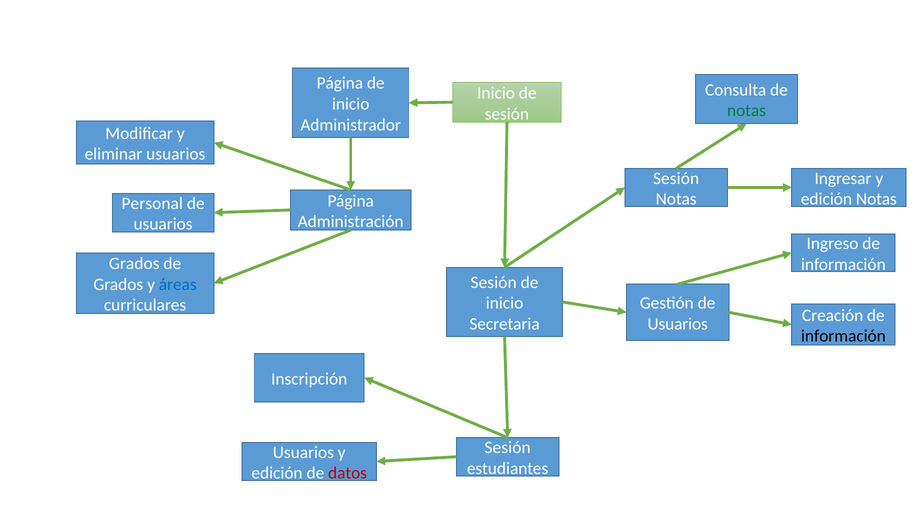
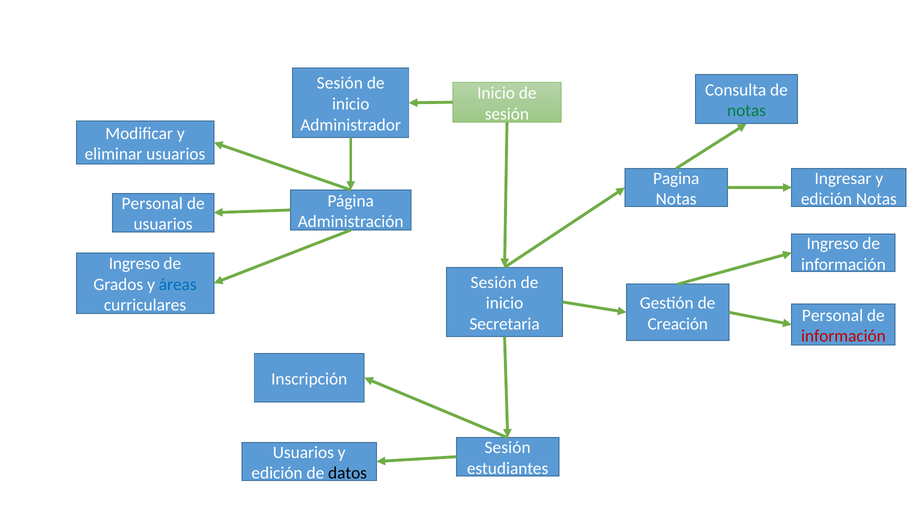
Página at (340, 83): Página -> Sesión
Sesión at (676, 178): Sesión -> Pagina
Grados at (134, 263): Grados -> Ingreso
Creación at (833, 315): Creación -> Personal
Usuarios at (678, 324): Usuarios -> Creación
información at (843, 336) colour: black -> red
datos colour: red -> black
